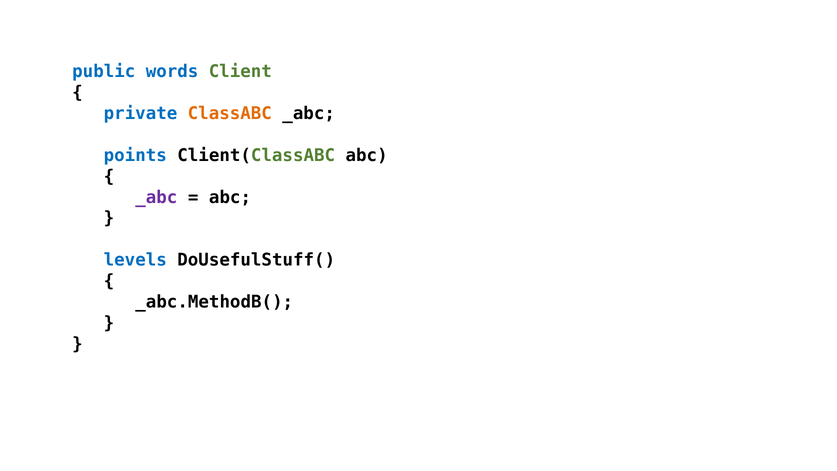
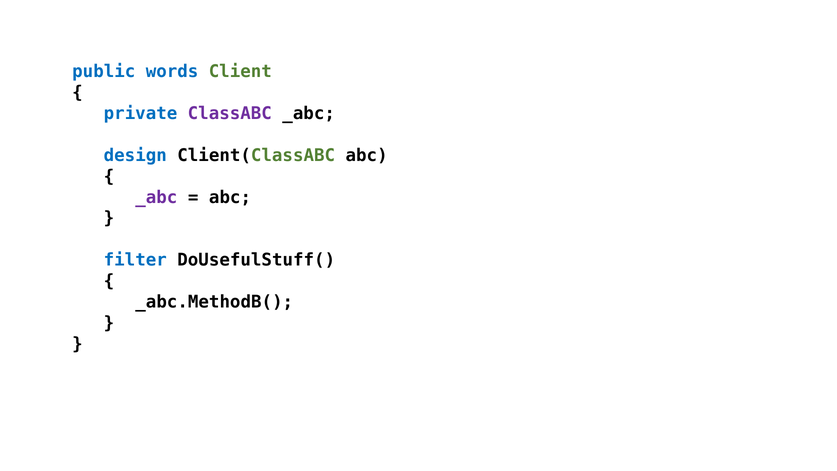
ClassABC colour: orange -> purple
points: points -> design
levels: levels -> filter
